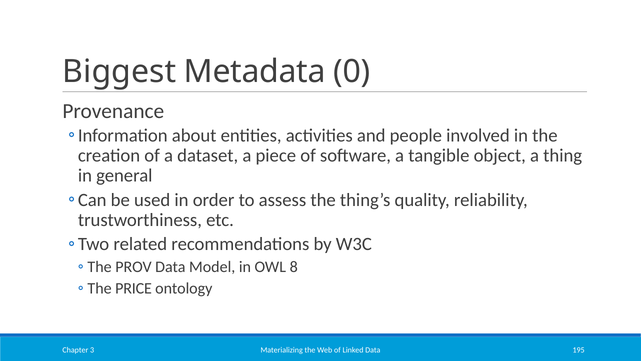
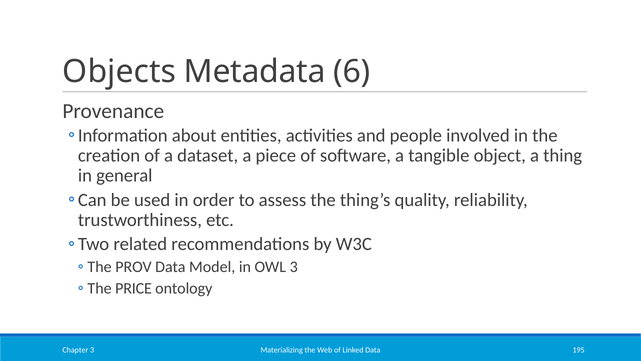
Biggest: Biggest -> Objects
0: 0 -> 6
OWL 8: 8 -> 3
